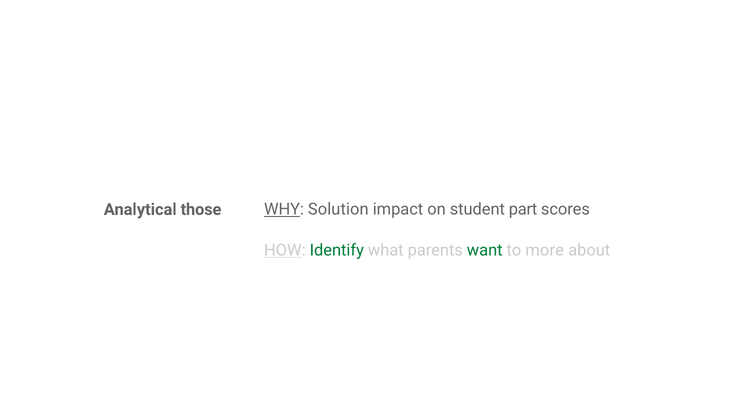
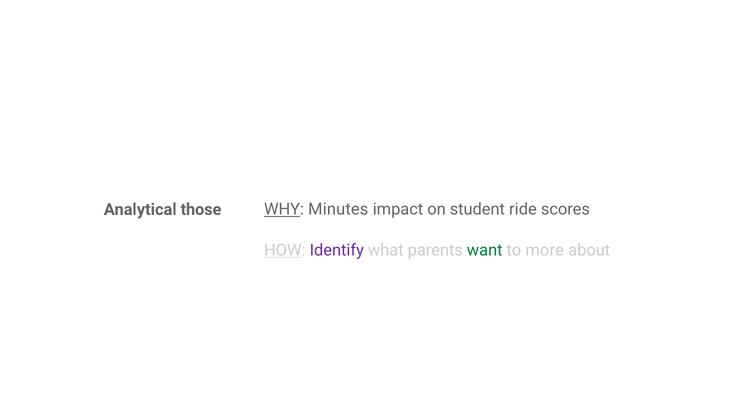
Solution: Solution -> Minutes
part: part -> ride
Identify colour: green -> purple
